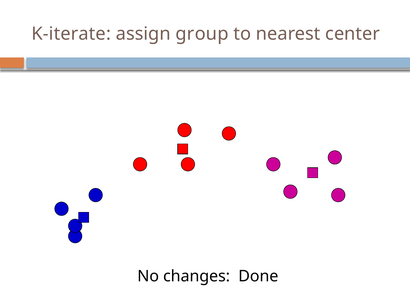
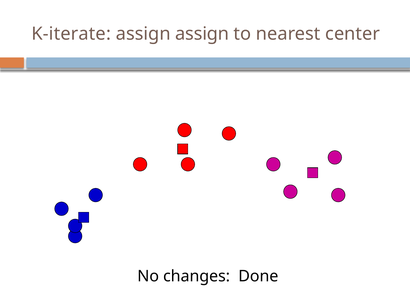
assign group: group -> assign
